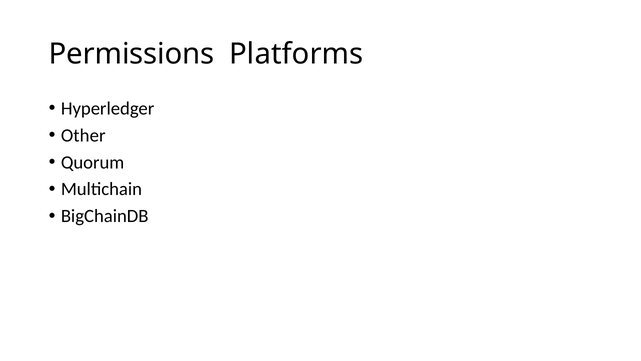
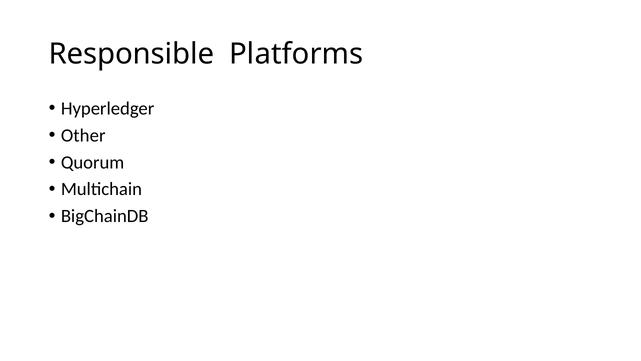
Permissions: Permissions -> Responsible
